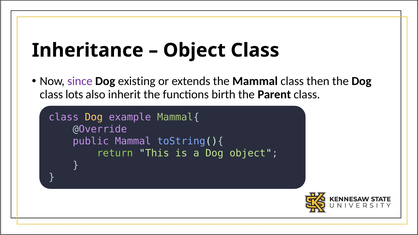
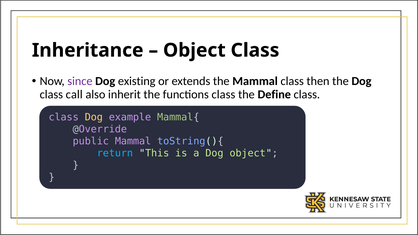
lots: lots -> call
functions birth: birth -> class
Parent: Parent -> Define
return colour: light green -> light blue
